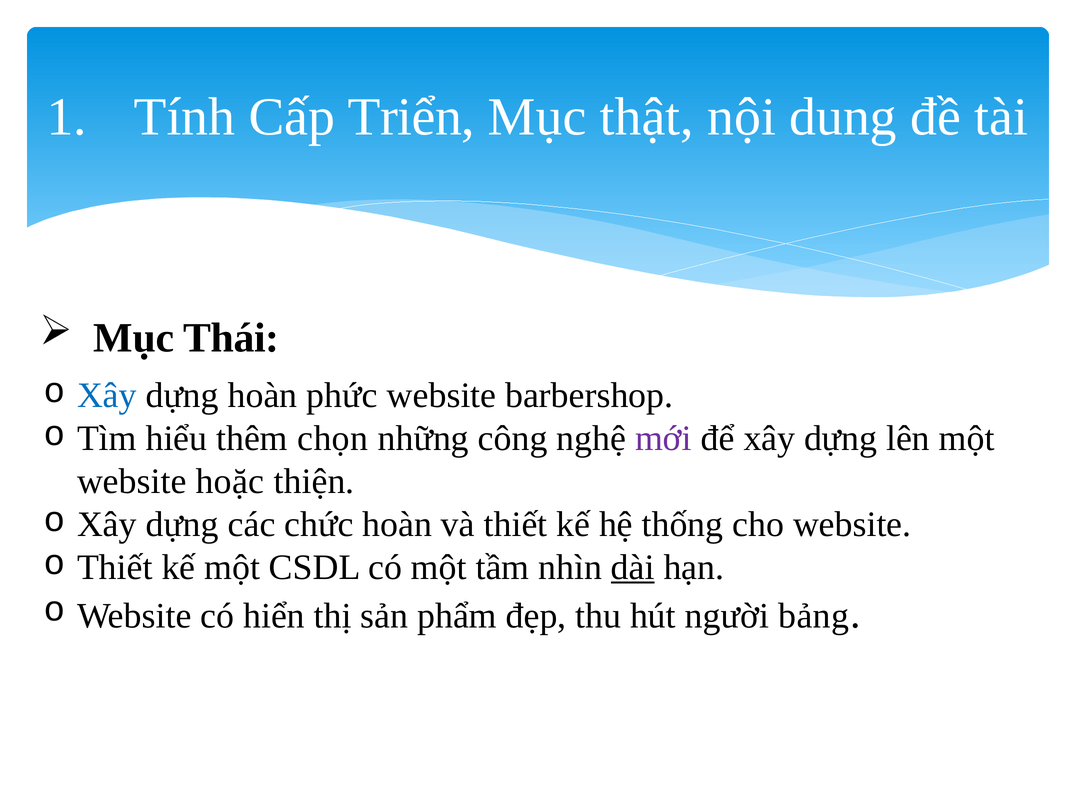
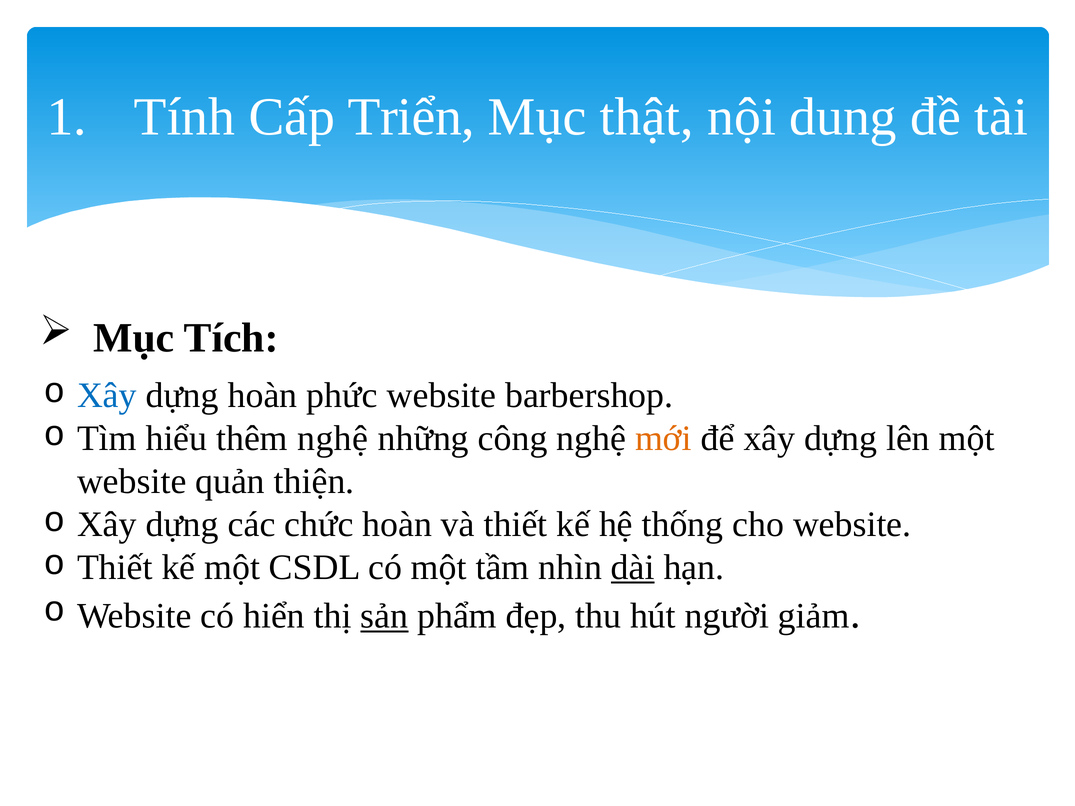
Thái: Thái -> Tích
thêm chọn: chọn -> nghệ
mới colour: purple -> orange
hoặc: hoặc -> quản
sản underline: none -> present
bảng: bảng -> giảm
